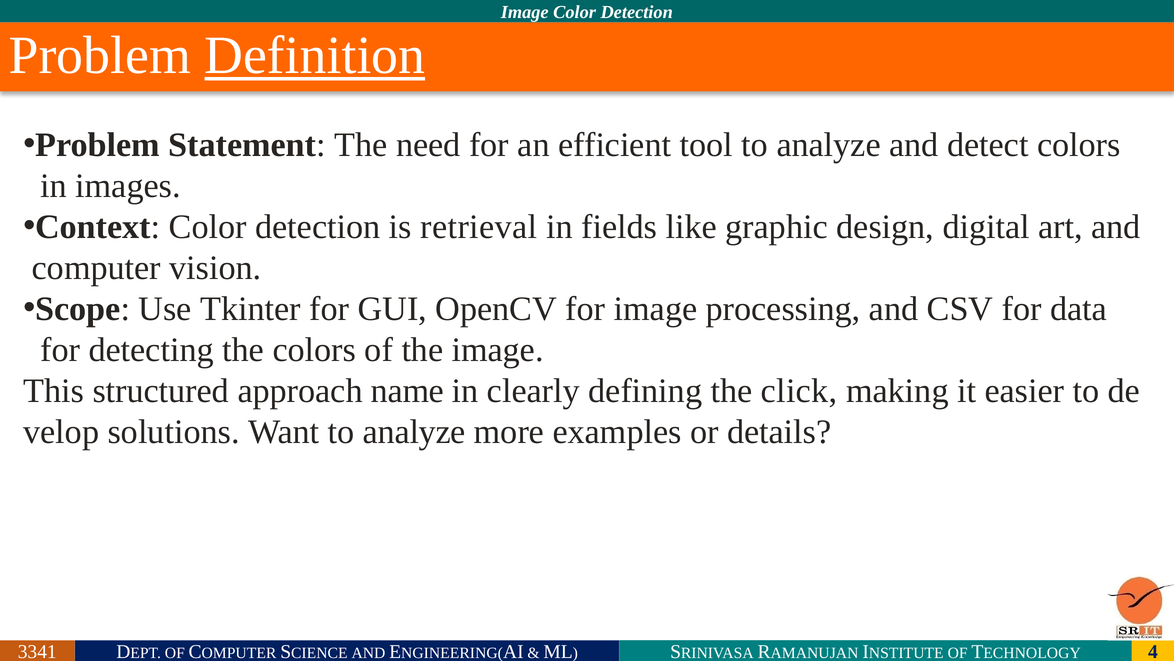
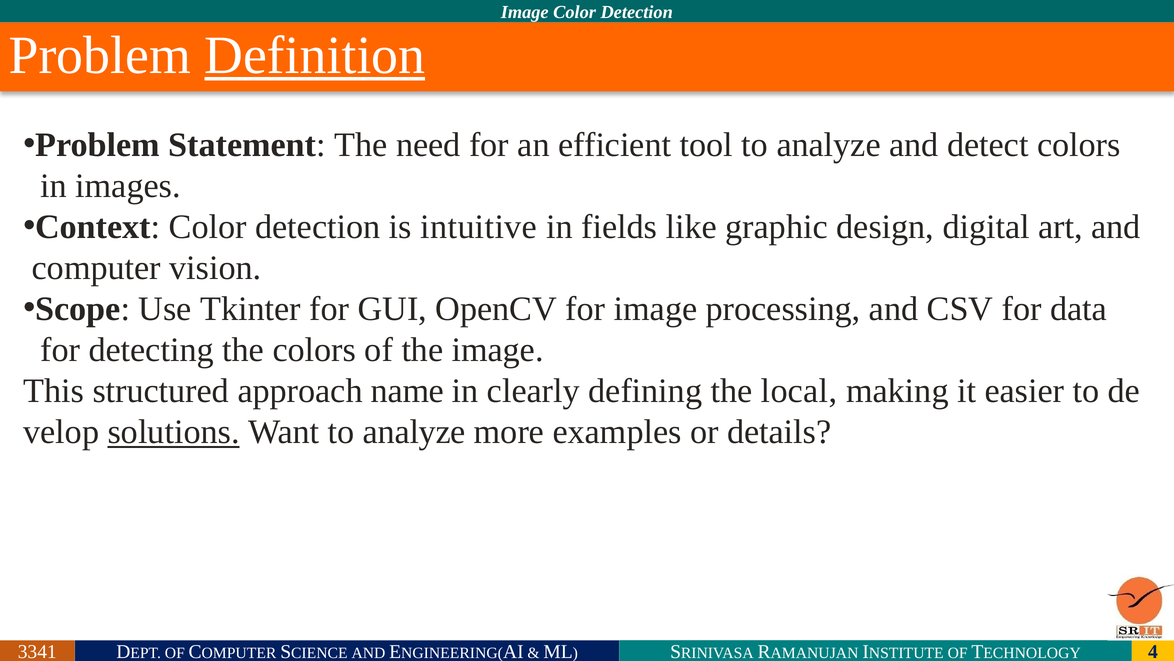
retrieval: retrieval -> intuitive
click: click -> local
solutions underline: none -> present
